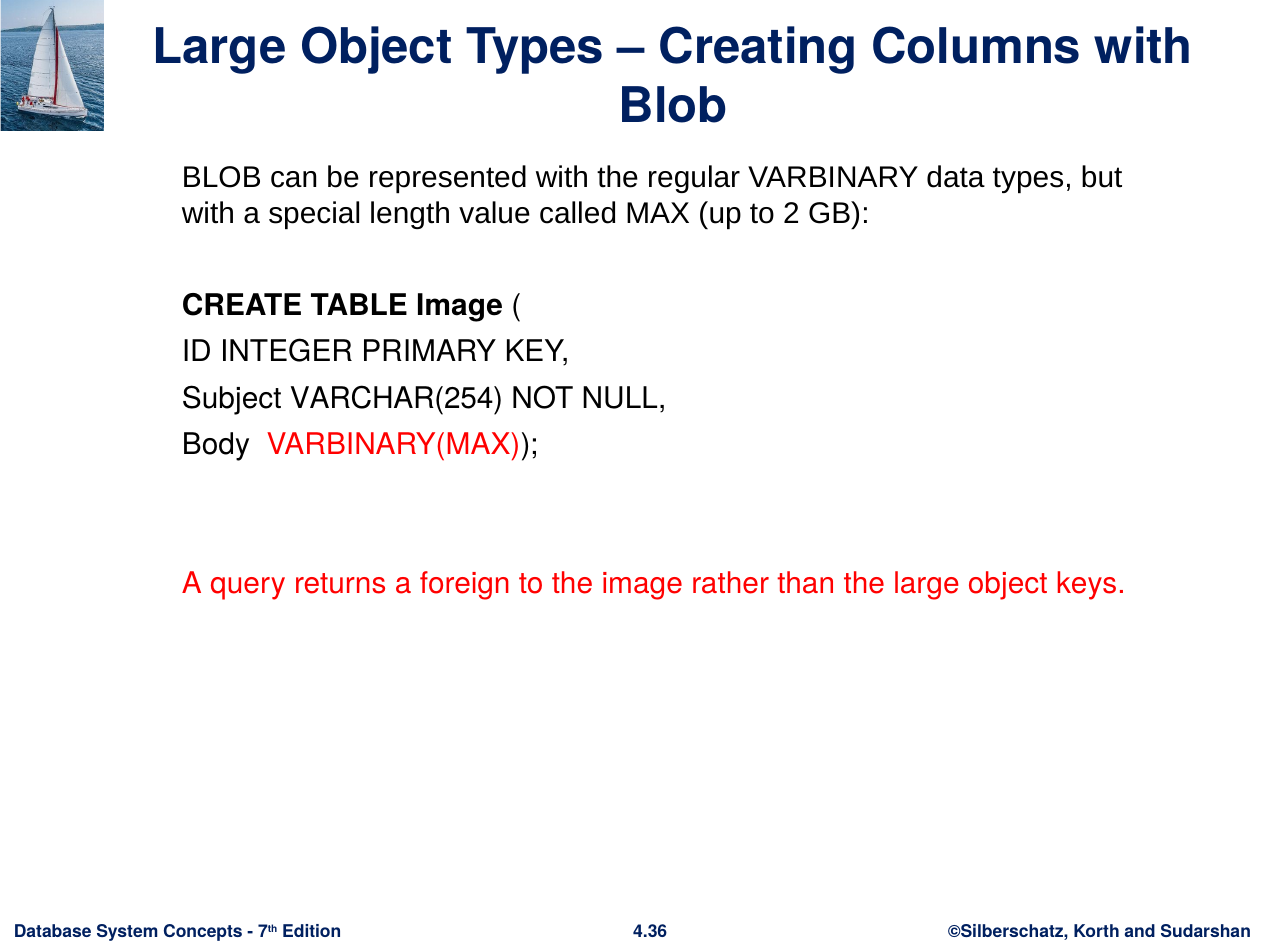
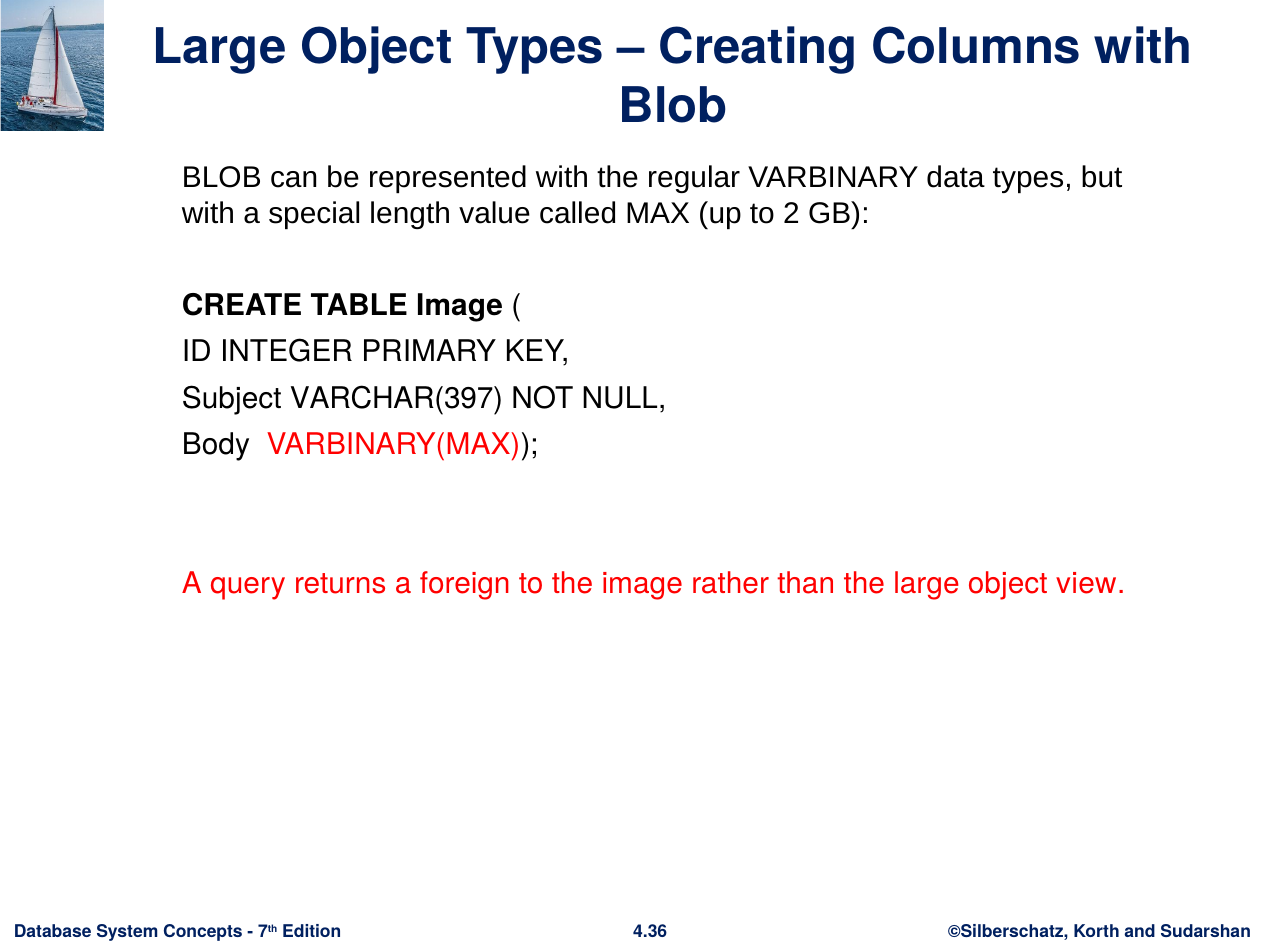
VARCHAR(254: VARCHAR(254 -> VARCHAR(397
keys: keys -> view
